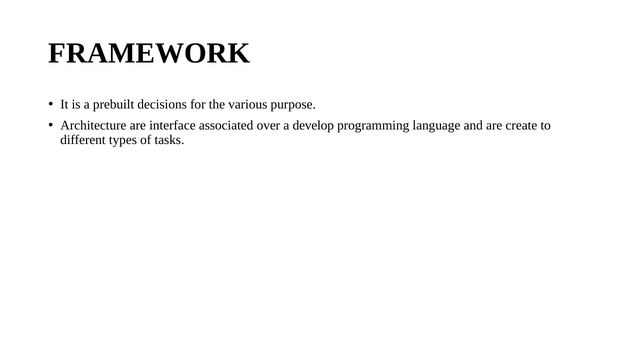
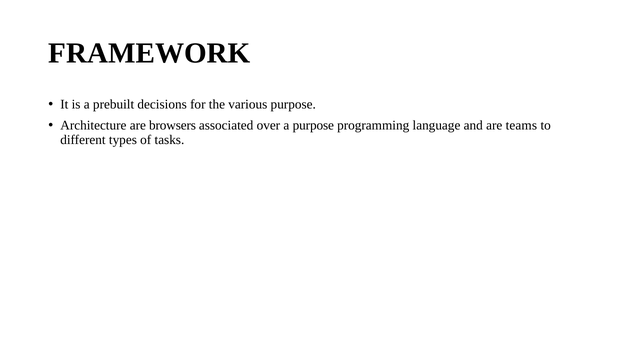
interface: interface -> browsers
a develop: develop -> purpose
create: create -> teams
